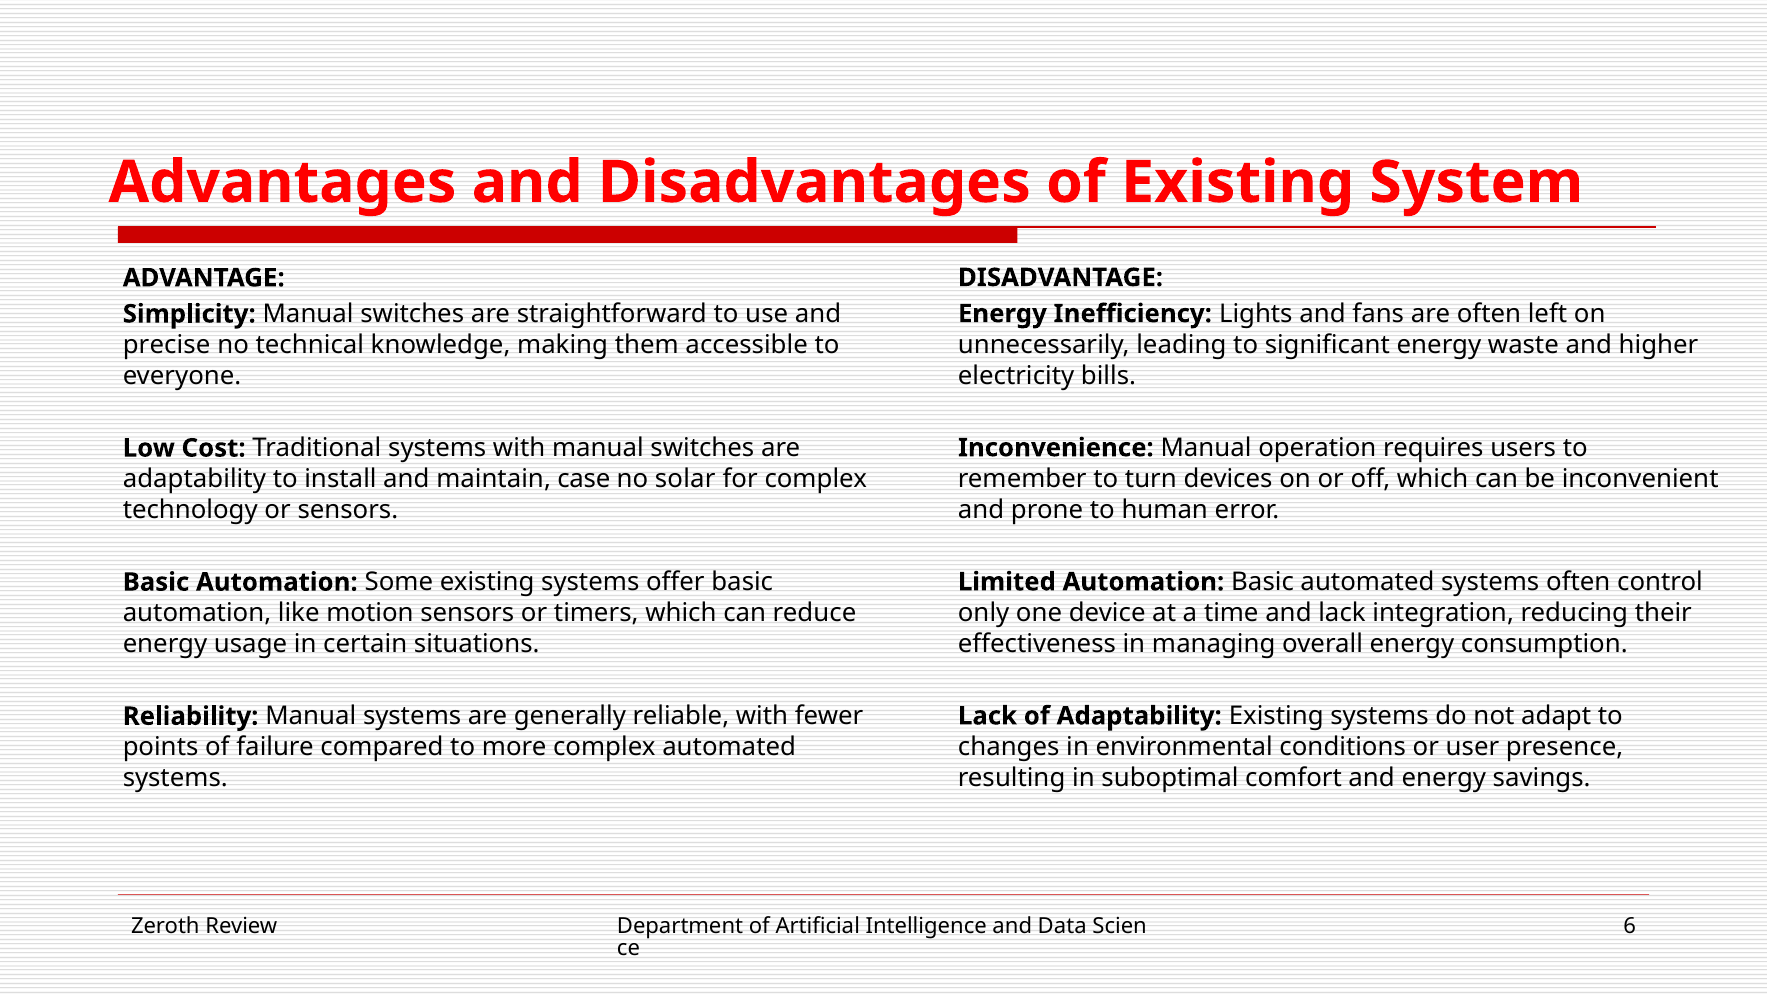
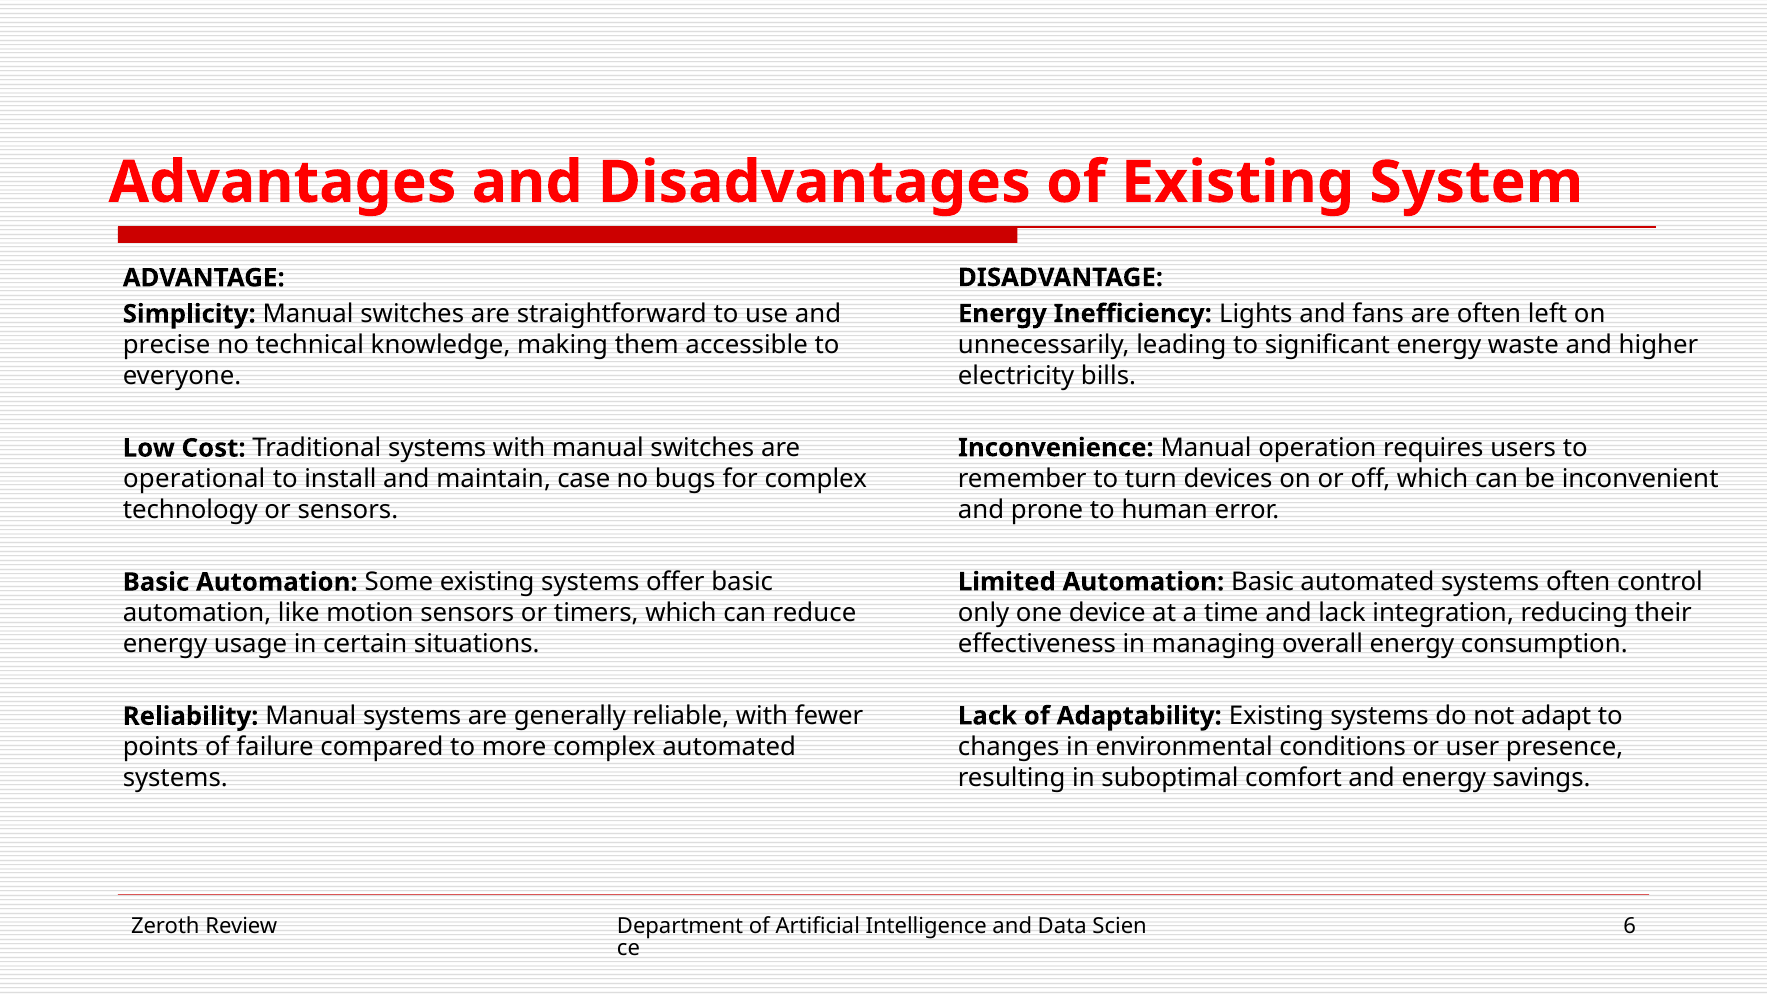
adaptability at (194, 479): adaptability -> operational
solar: solar -> bugs
